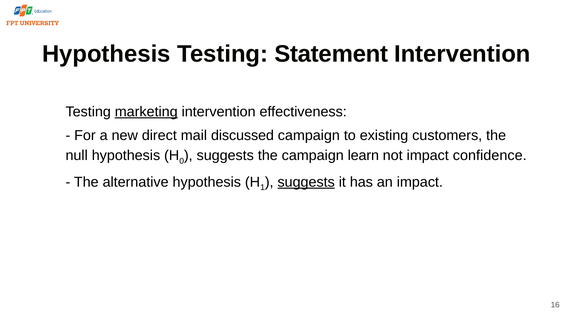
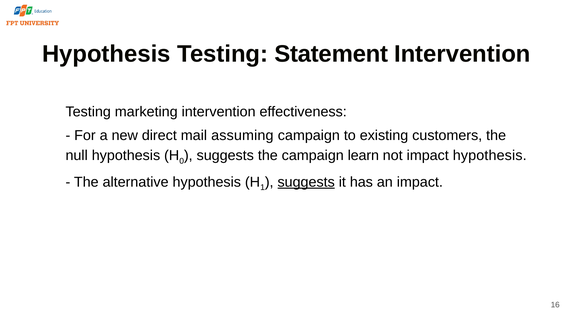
marketing underline: present -> none
discussed: discussed -> assuming
impact confidence: confidence -> hypothesis
